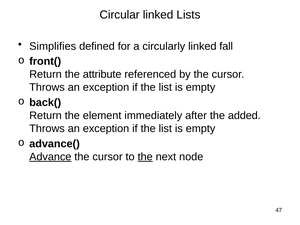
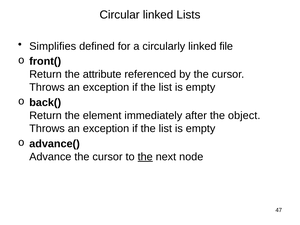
fall: fall -> file
added: added -> object
Advance underline: present -> none
